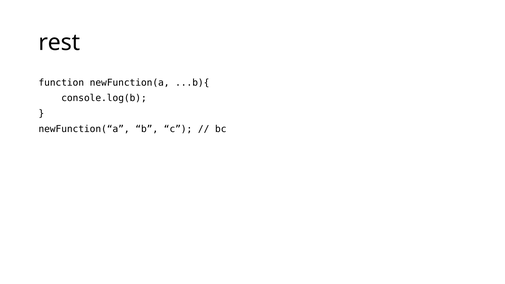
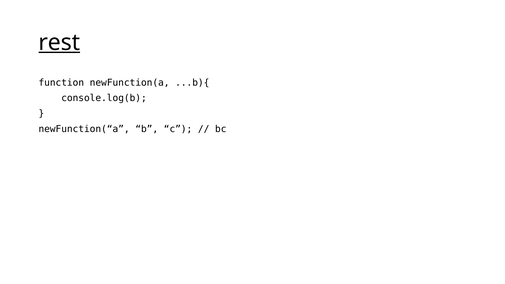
rest underline: none -> present
